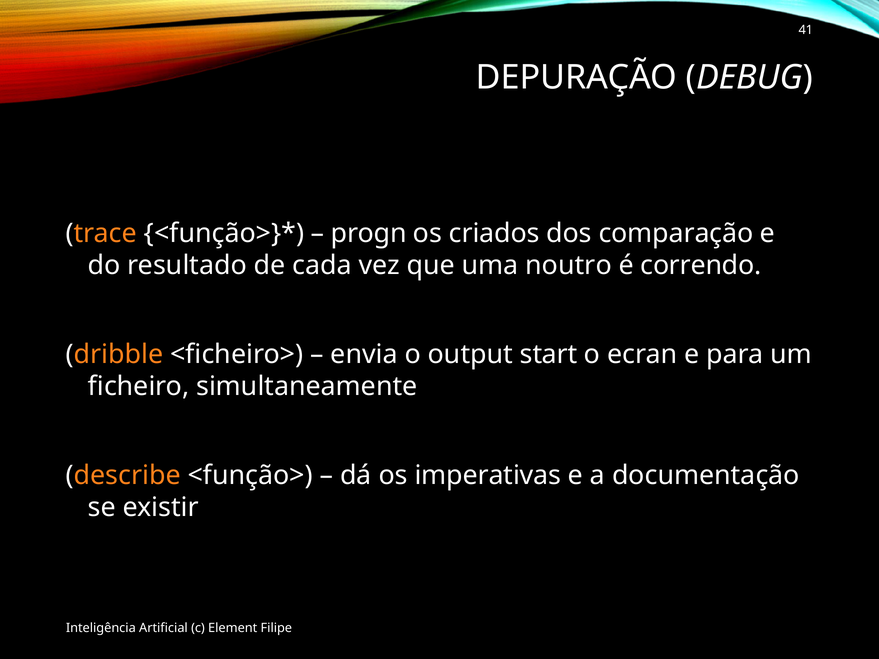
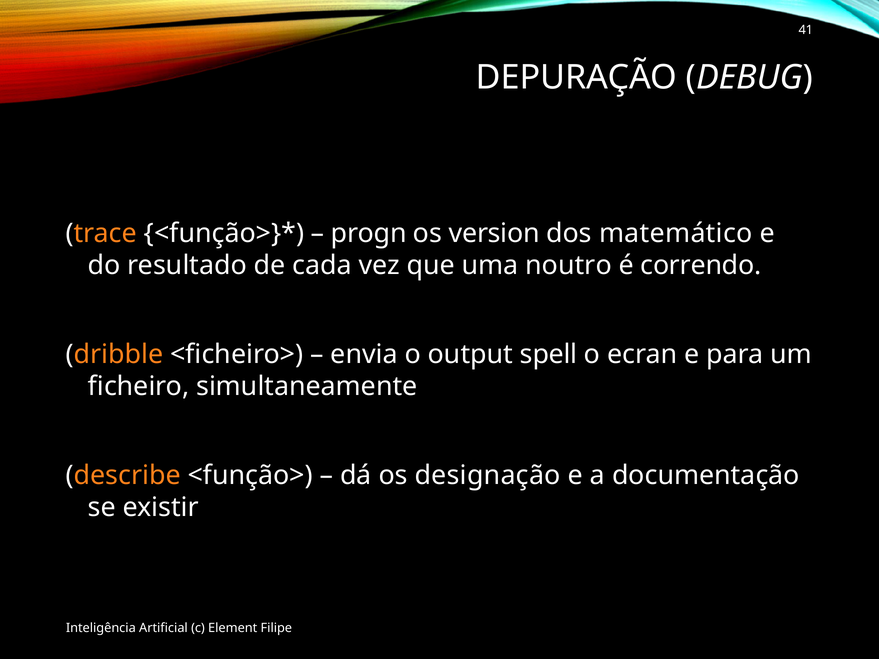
criados: criados -> version
comparação: comparação -> matemático
start: start -> spell
imperativas: imperativas -> designação
